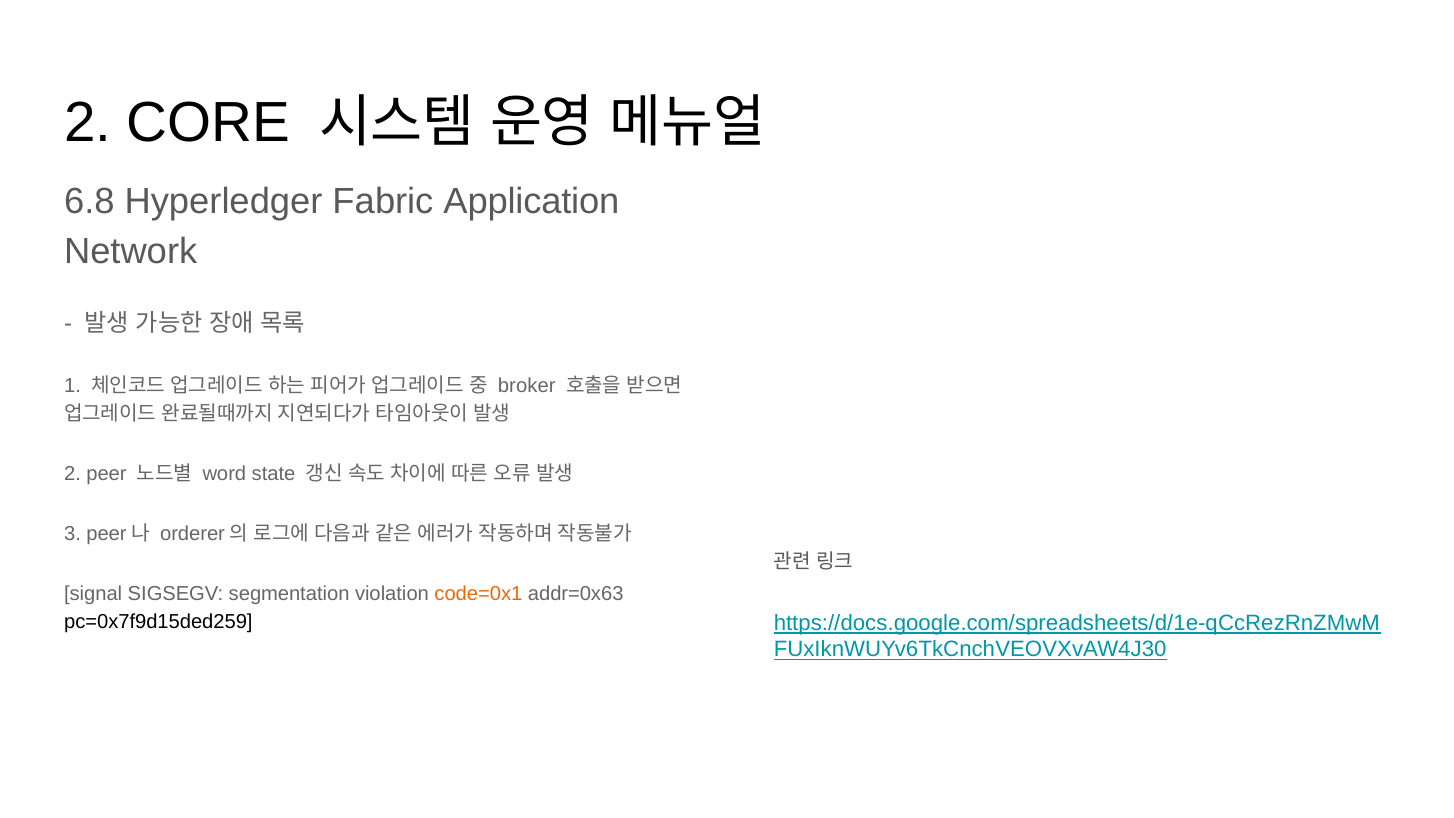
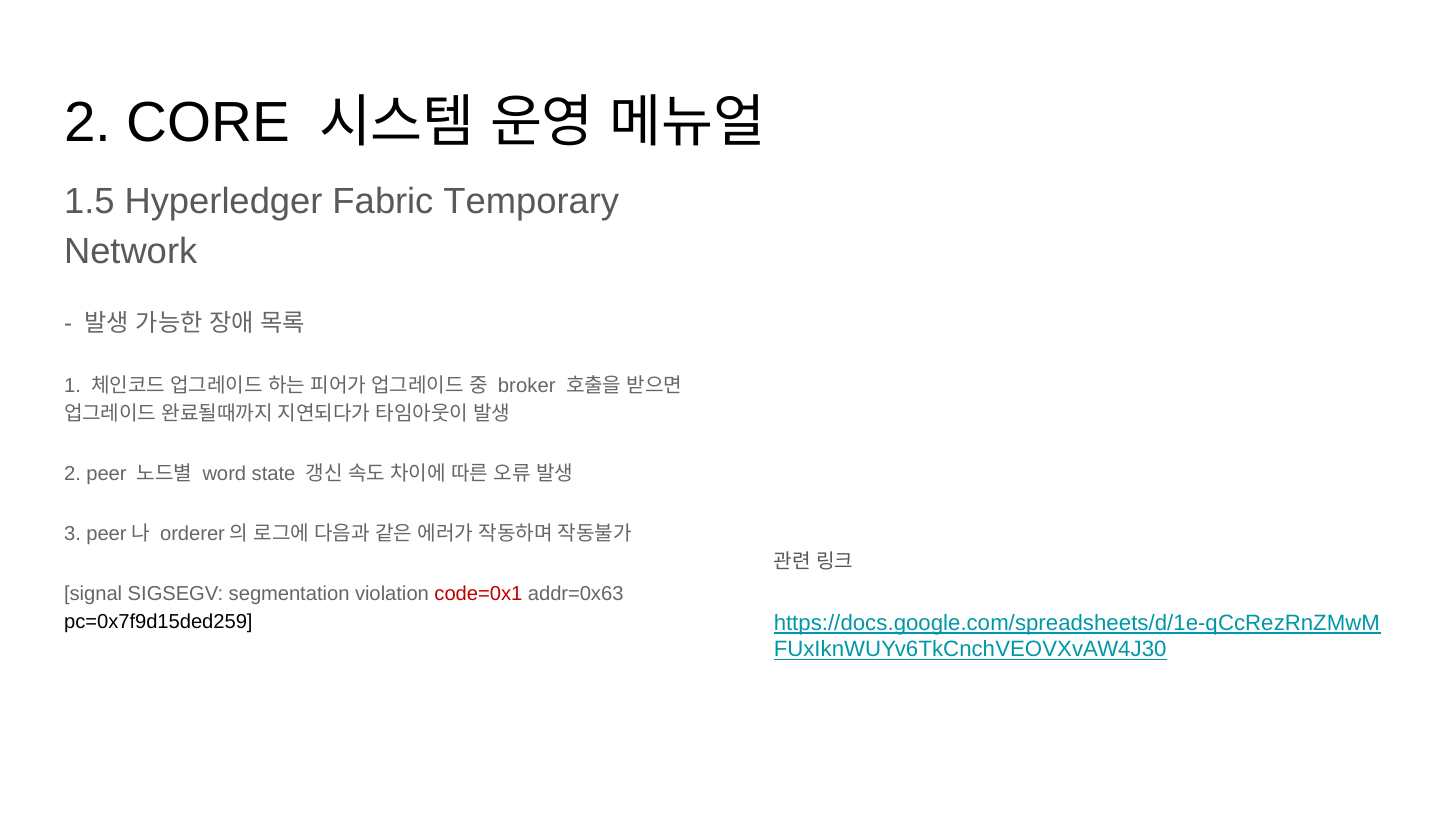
6.8: 6.8 -> 1.5
Application: Application -> Temporary
code=0x1 colour: orange -> red
